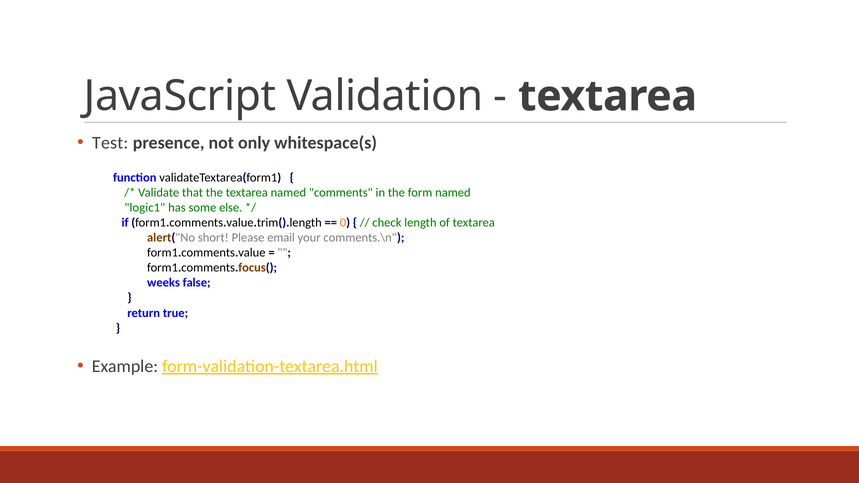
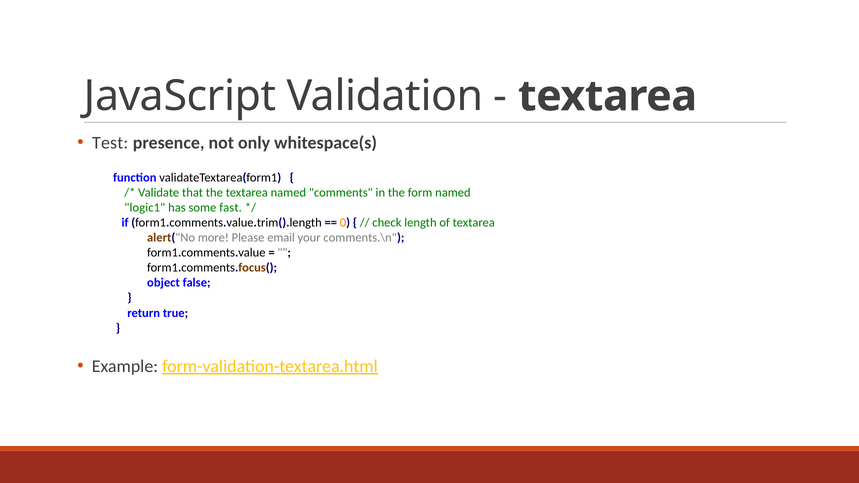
else: else -> fast
short: short -> more
weeks: weeks -> object
